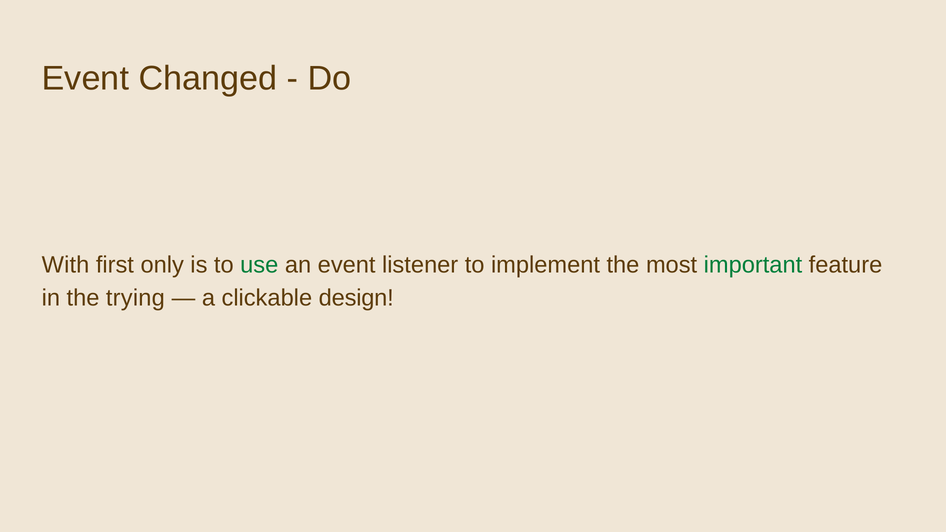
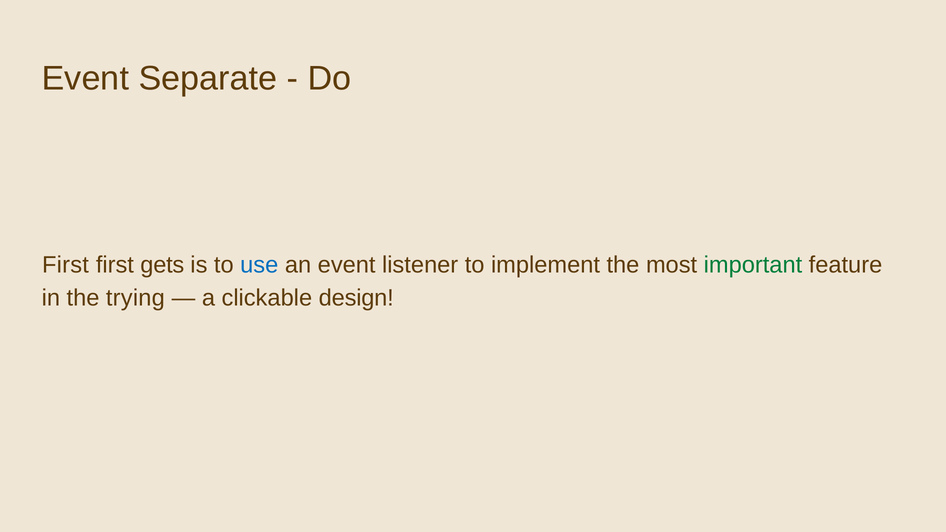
Changed: Changed -> Separate
With at (66, 265): With -> First
only: only -> gets
use colour: green -> blue
